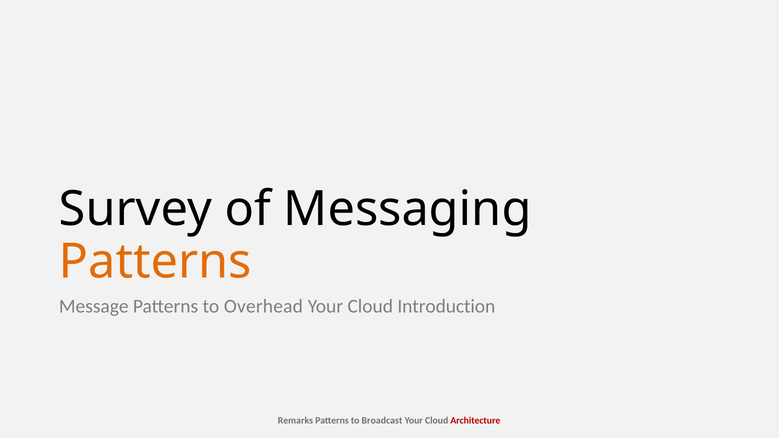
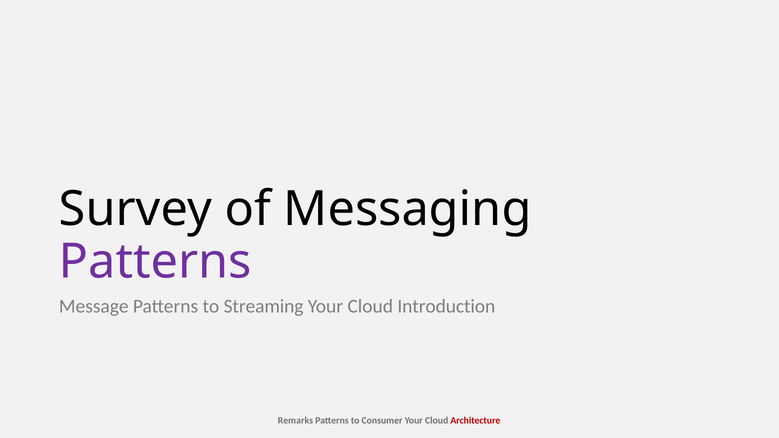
Patterns at (155, 262) colour: orange -> purple
Overhead: Overhead -> Streaming
Broadcast: Broadcast -> Consumer
